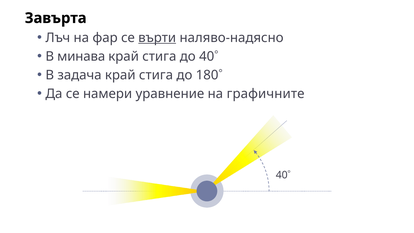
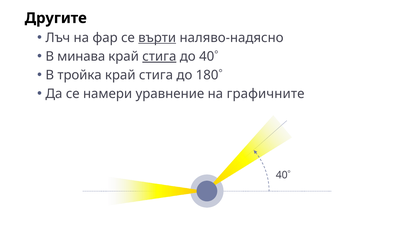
Завърта: Завърта -> Другите
стига at (159, 56) underline: none -> present
задача: задача -> тройка
